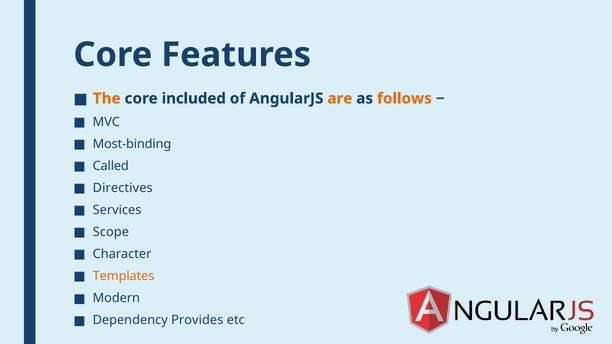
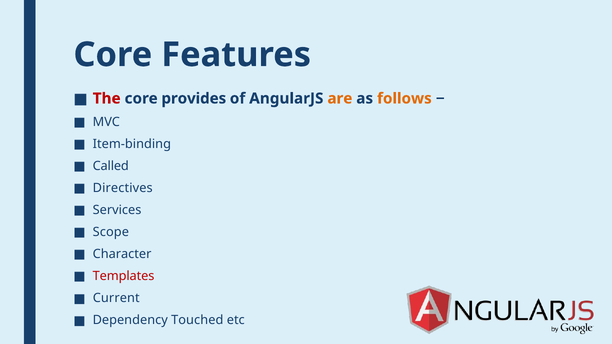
The colour: orange -> red
included: included -> provides
Most-binding: Most-binding -> Item-binding
Templates colour: orange -> red
Modern: Modern -> Current
Provides: Provides -> Touched
